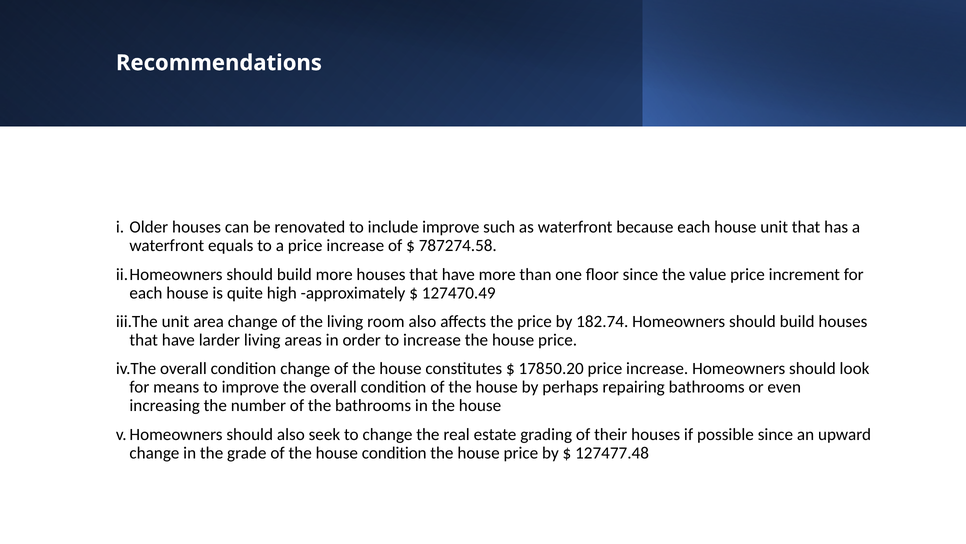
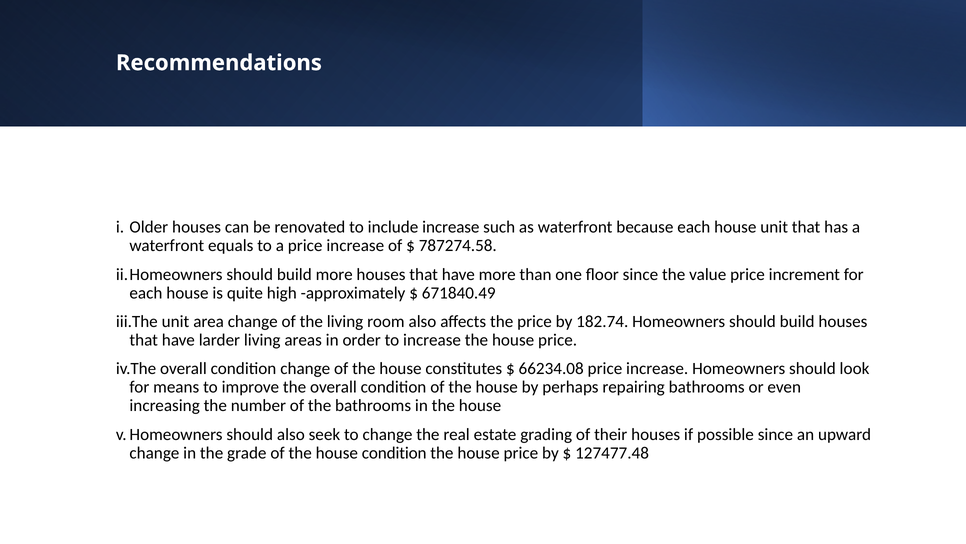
include improve: improve -> increase
127470.49: 127470.49 -> 671840.49
17850.20: 17850.20 -> 66234.08
